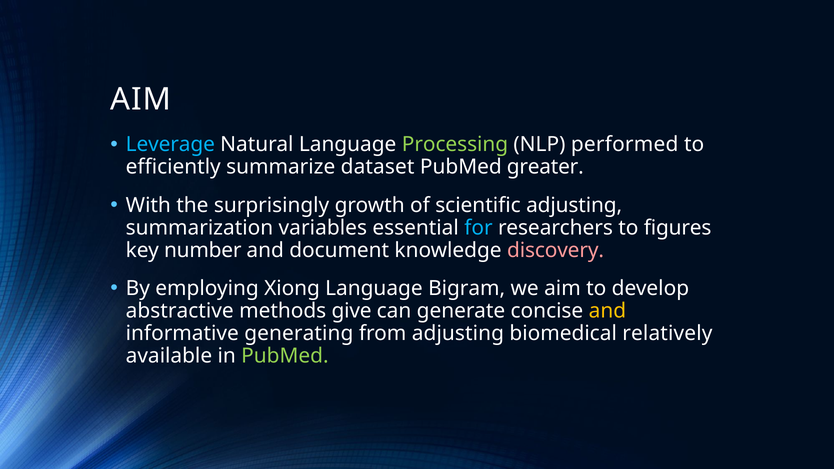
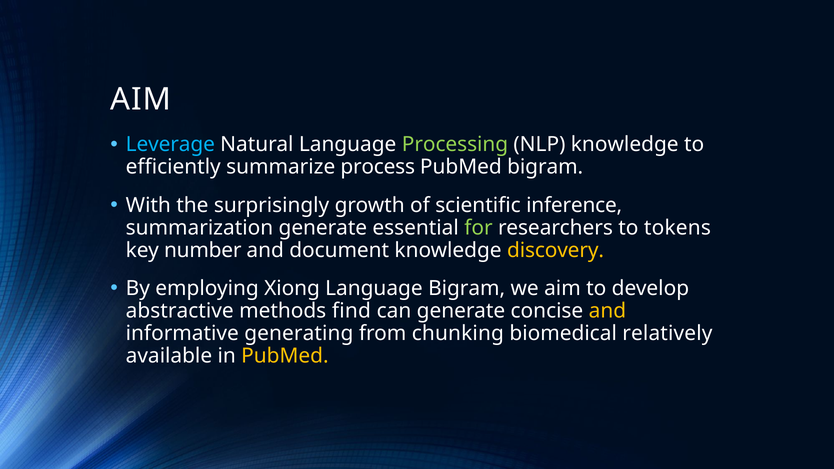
NLP performed: performed -> knowledge
dataset: dataset -> process
PubMed greater: greater -> bigram
scientific adjusting: adjusting -> inference
summarization variables: variables -> generate
for colour: light blue -> light green
figures: figures -> tokens
discovery colour: pink -> yellow
give: give -> find
from adjusting: adjusting -> chunking
PubMed at (285, 356) colour: light green -> yellow
